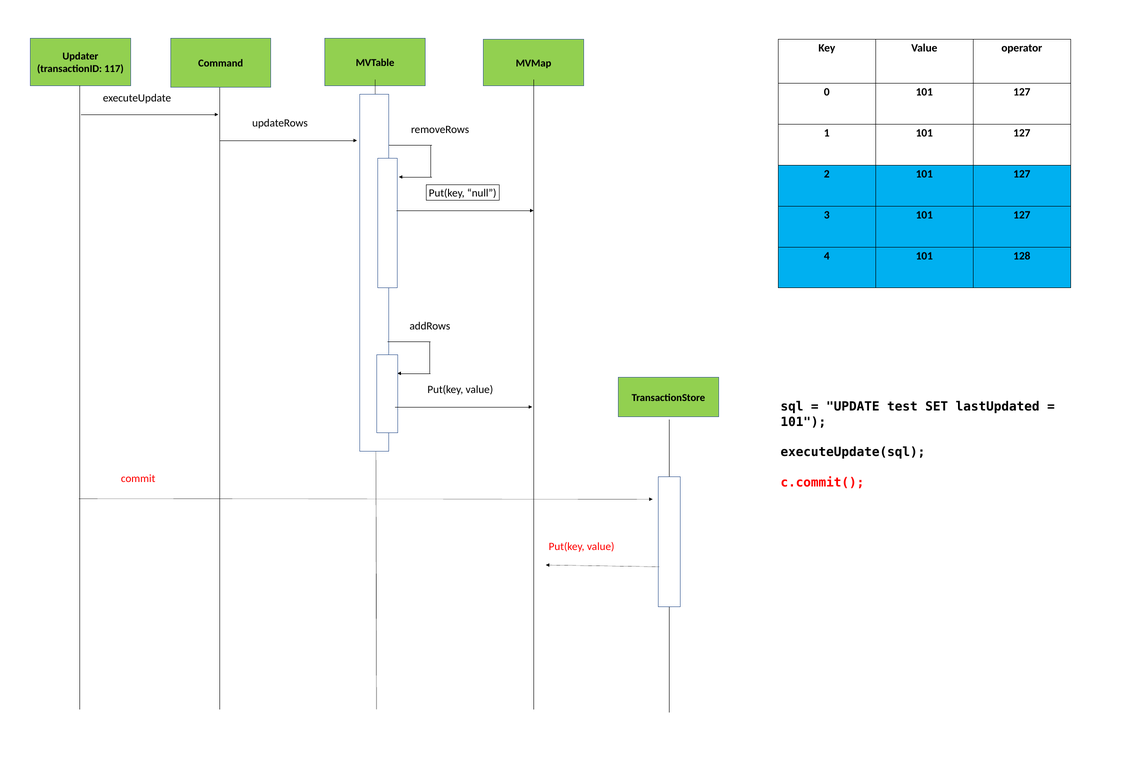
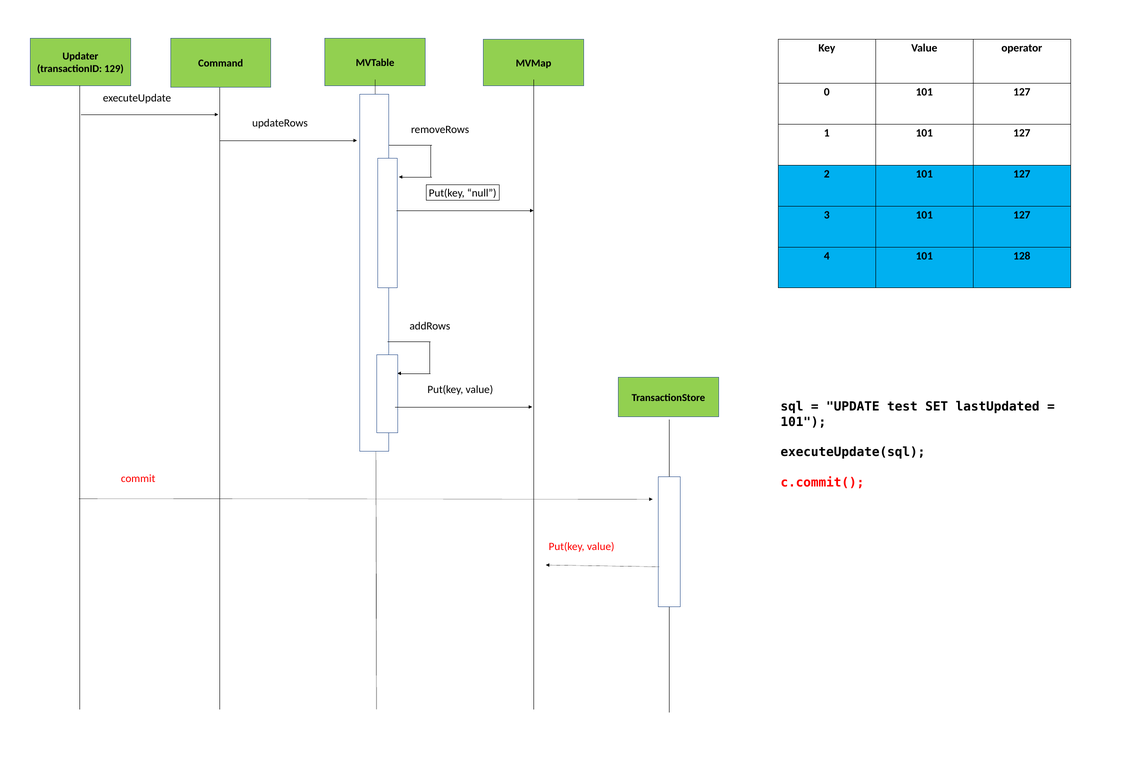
117: 117 -> 129
